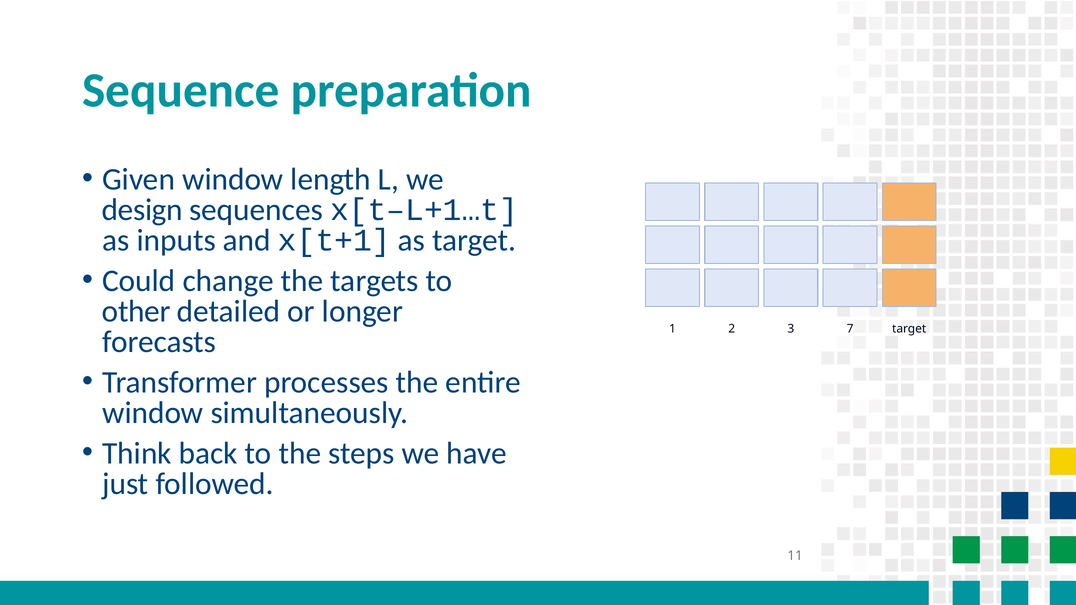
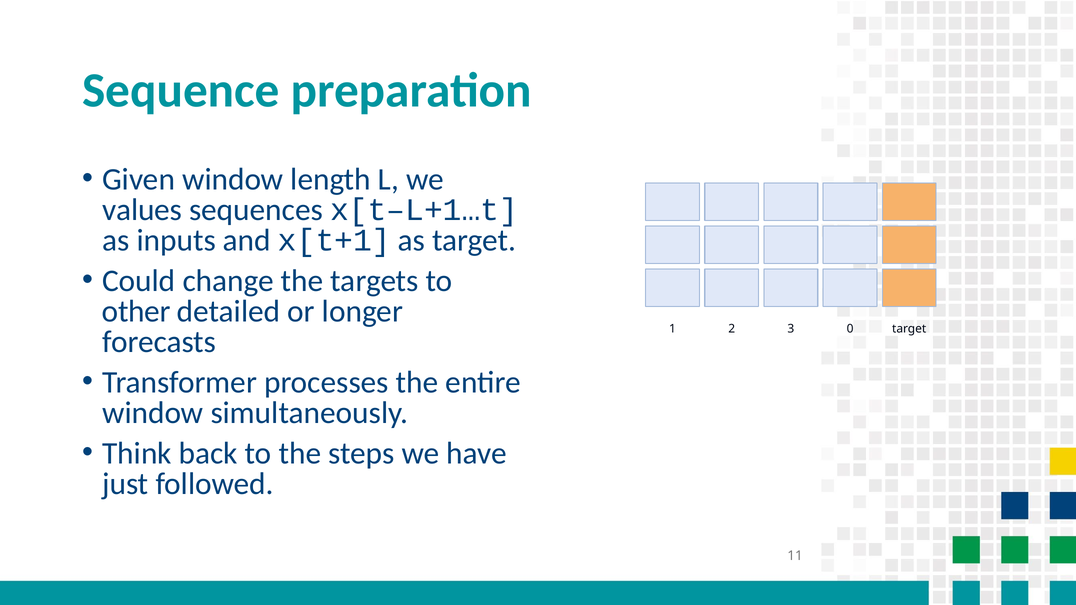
design: design -> values
7: 7 -> 0
